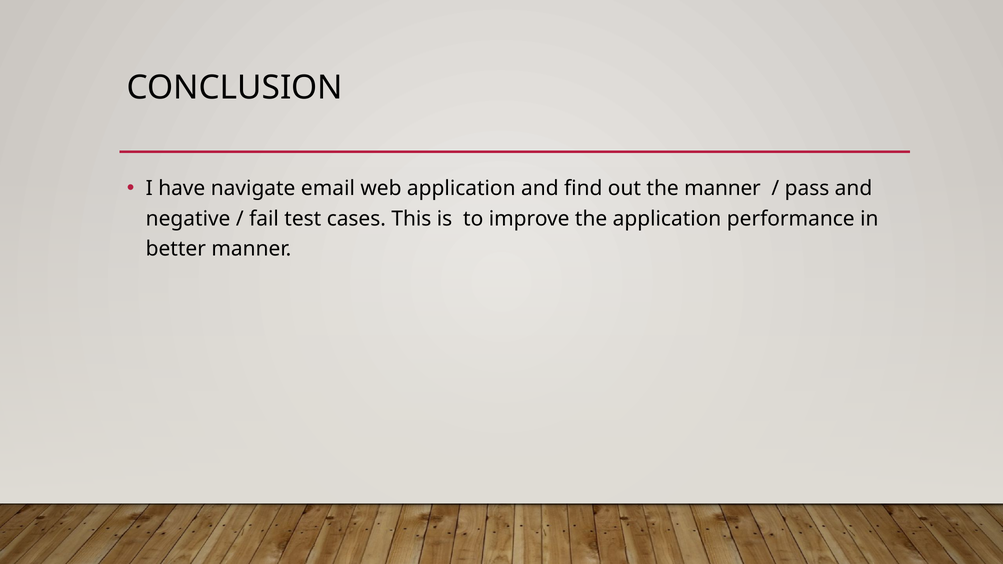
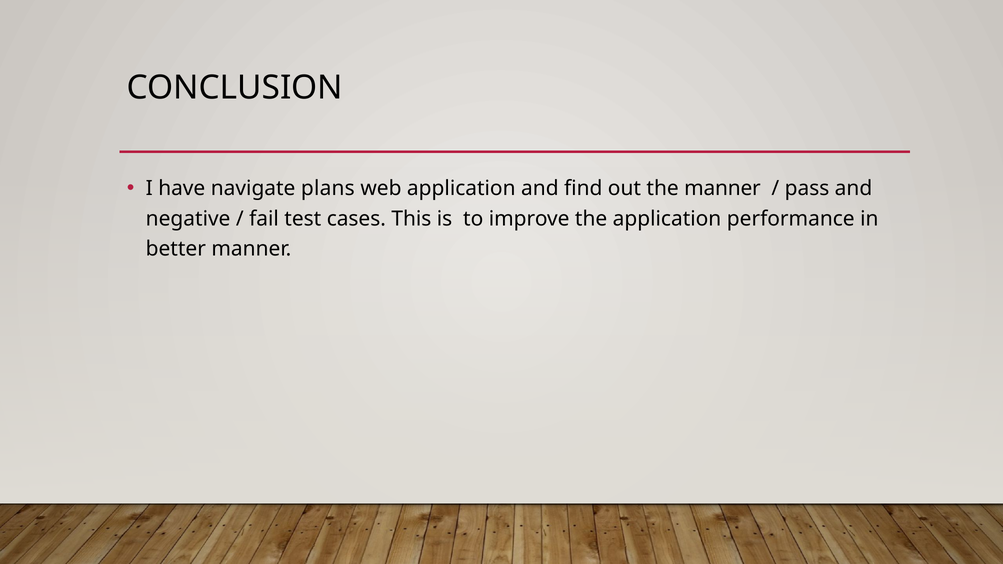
email: email -> plans
